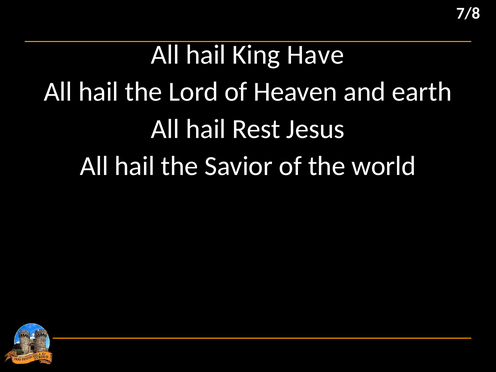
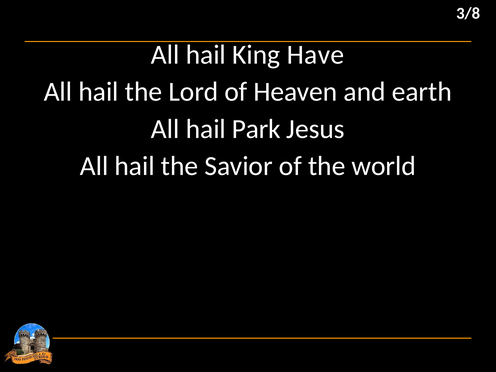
7/8: 7/8 -> 3/8
Rest: Rest -> Park
